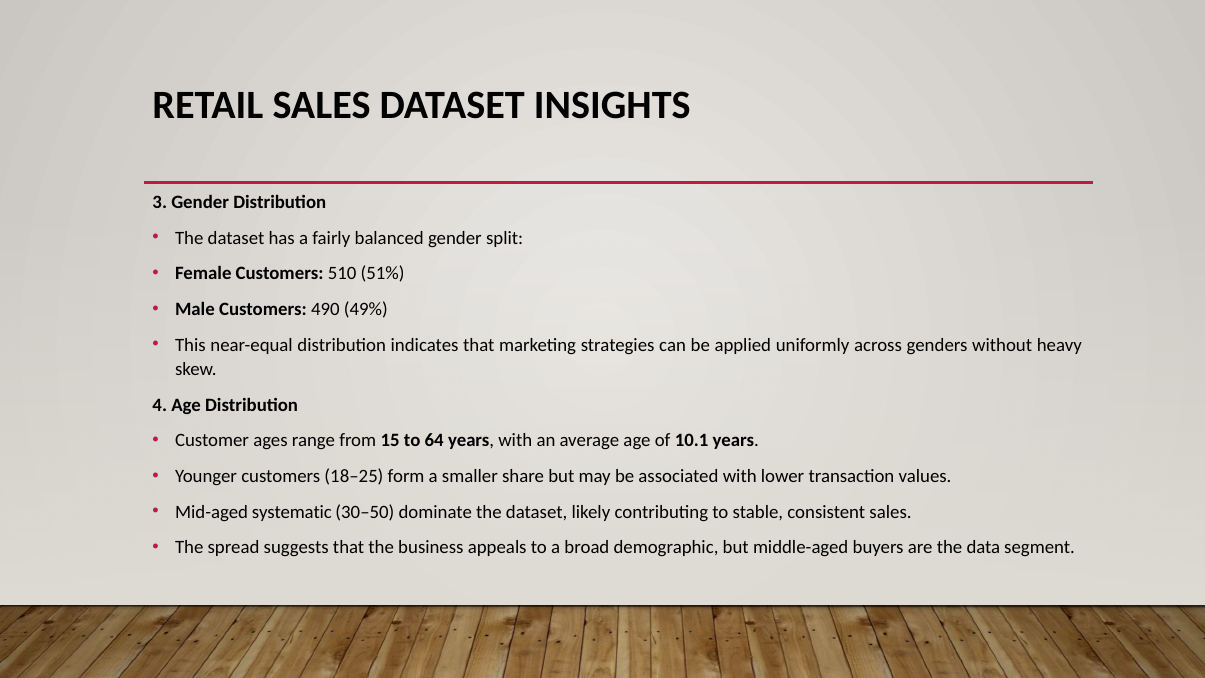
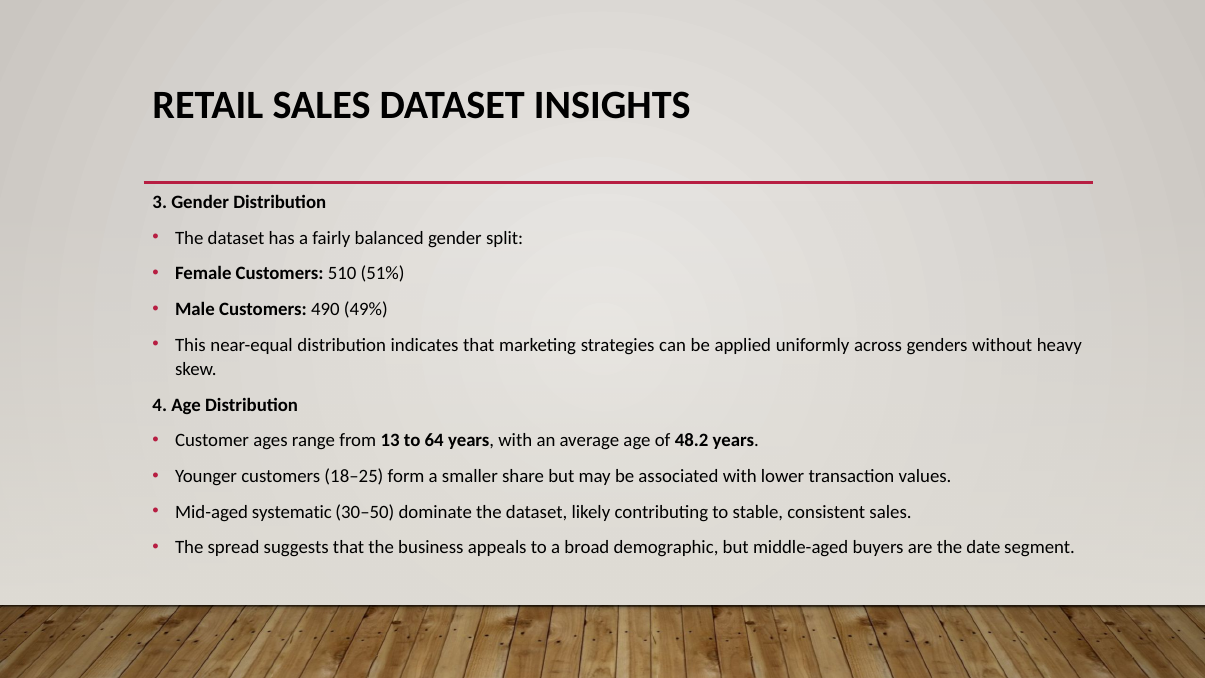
15: 15 -> 13
10.1: 10.1 -> 48.2
data: data -> date
